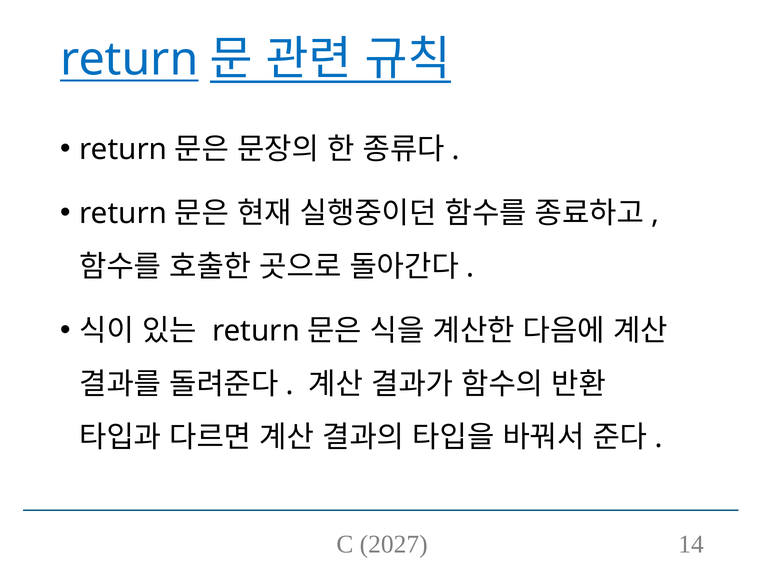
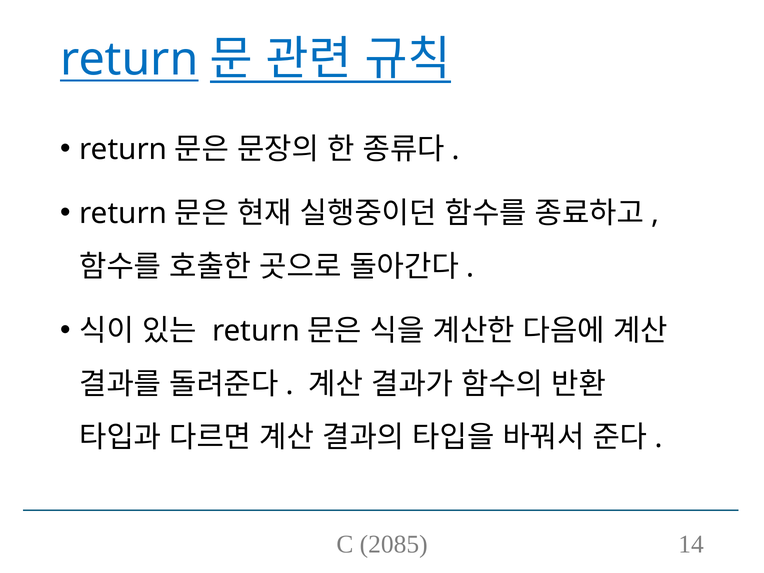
2027: 2027 -> 2085
